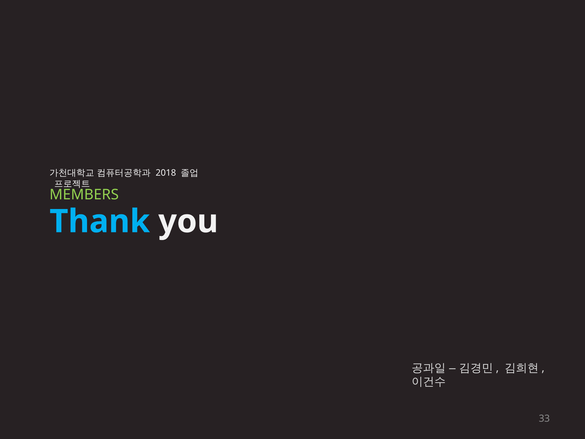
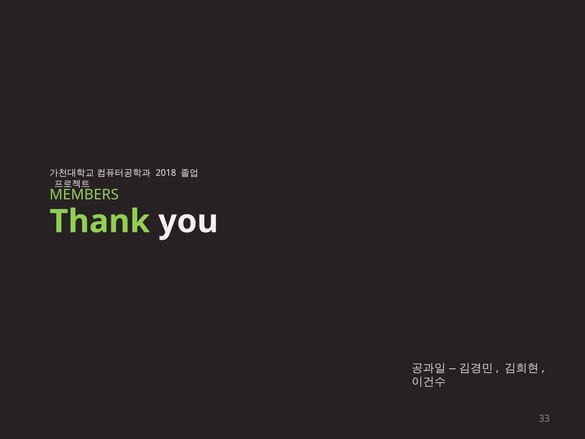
Thank colour: light blue -> light green
